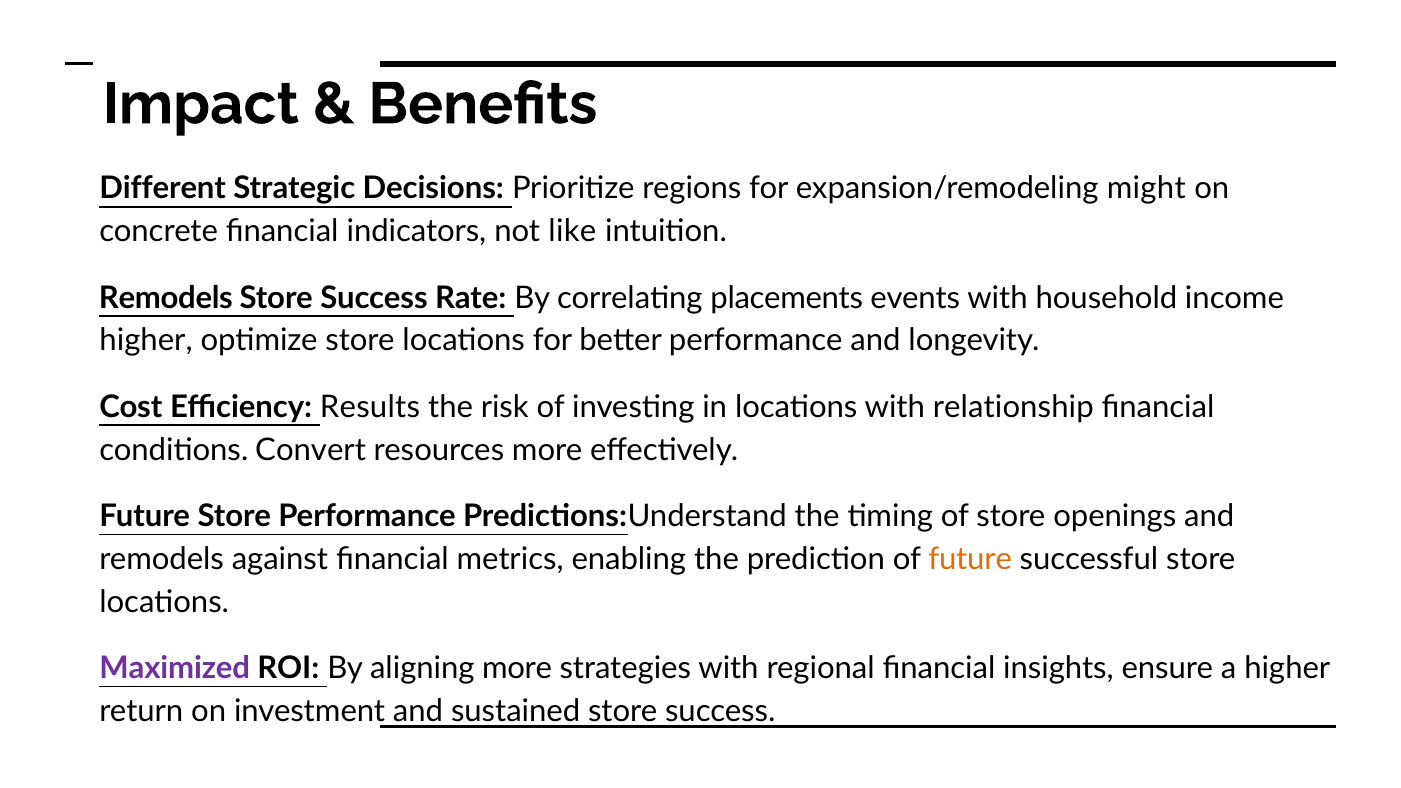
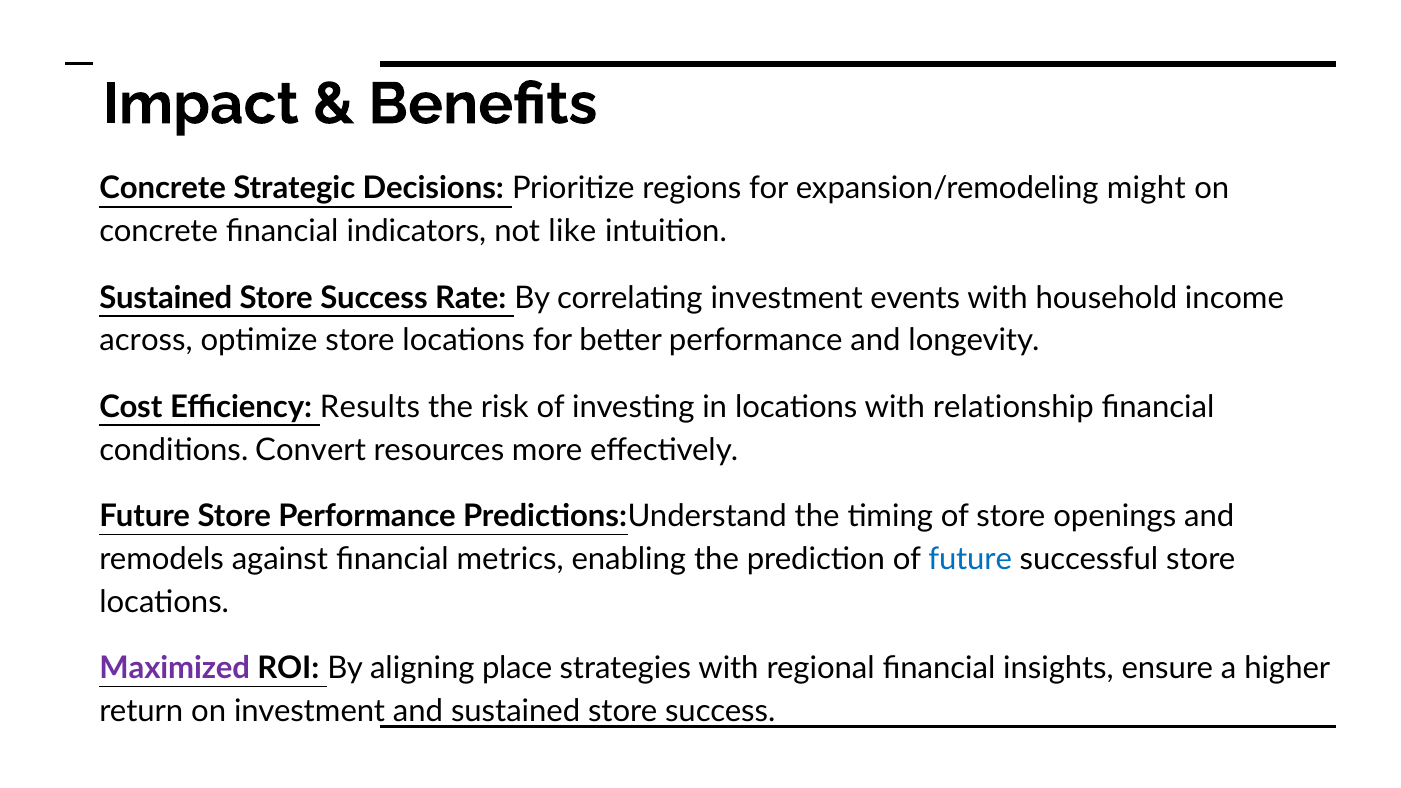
Different at (163, 189): Different -> Concrete
Remodels at (166, 298): Remodels -> Sustained
correlating placements: placements -> investment
higher at (146, 341): higher -> across
future at (970, 559) colour: orange -> blue
aligning more: more -> place
